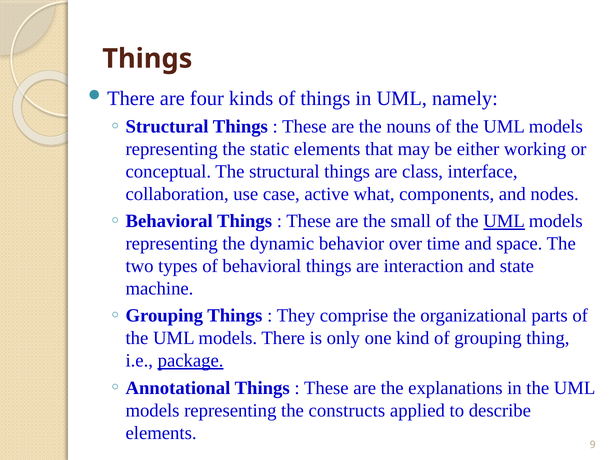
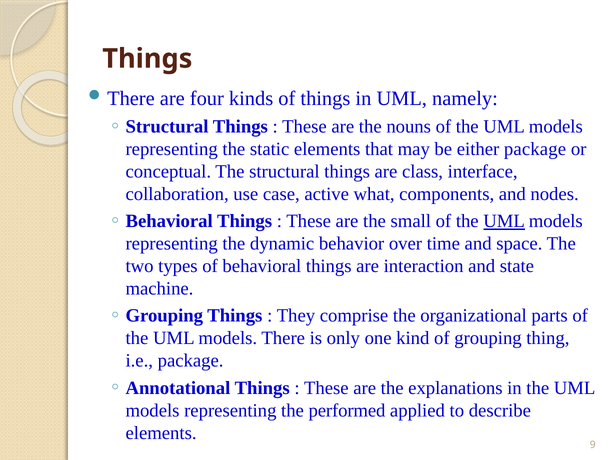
either working: working -> package
package at (191, 361) underline: present -> none
constructs: constructs -> performed
